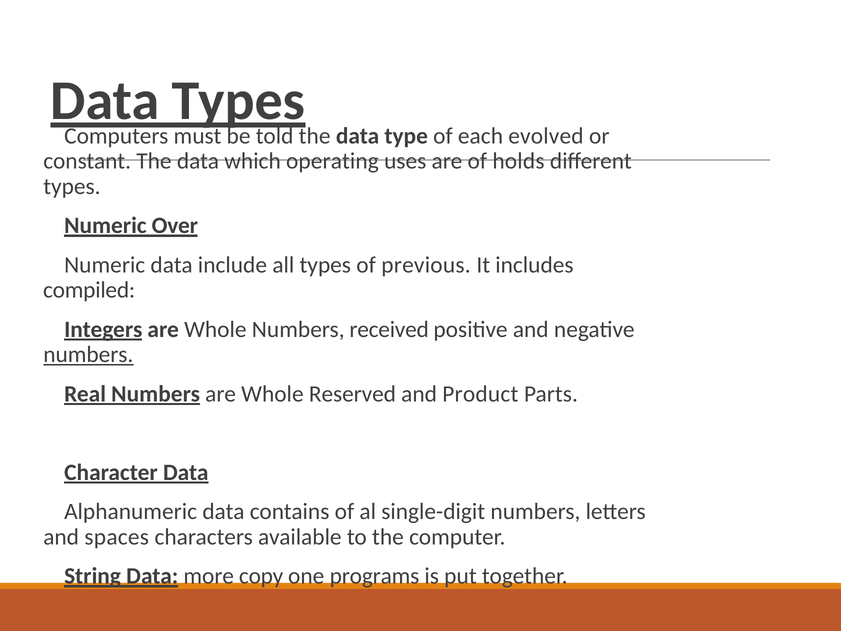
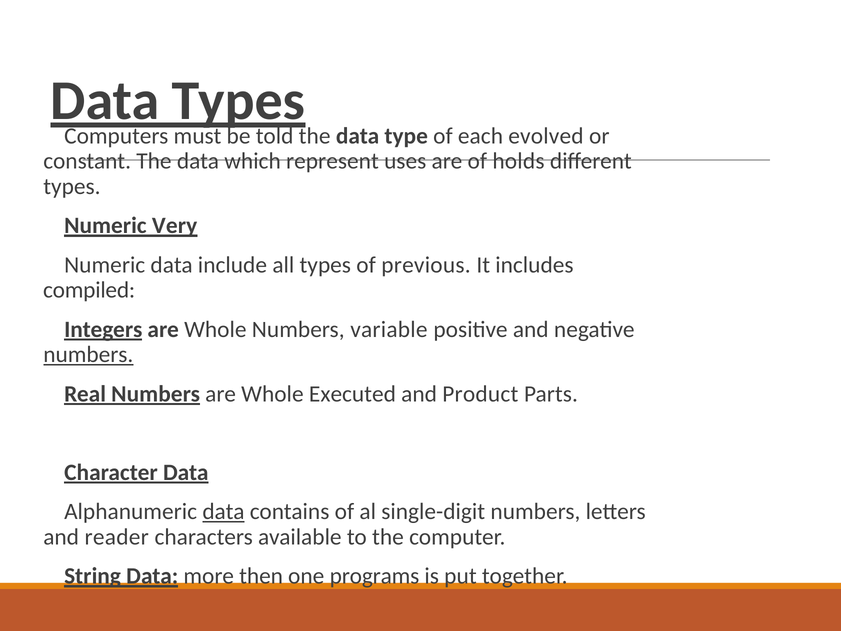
operating: operating -> represent
Over: Over -> Very
received: received -> variable
Reserved: Reserved -> Executed
data at (223, 511) underline: none -> present
spaces: spaces -> reader
copy: copy -> then
